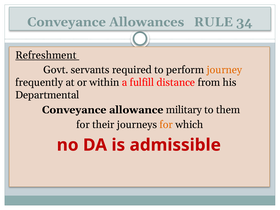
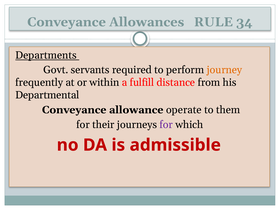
Refreshment: Refreshment -> Departments
military: military -> operate
for at (166, 125) colour: orange -> purple
